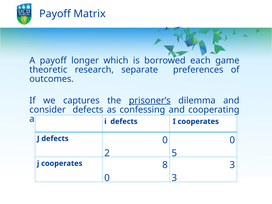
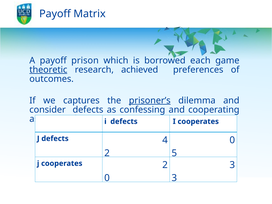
longer: longer -> prison
theoretic underline: none -> present
separate: separate -> achieved
defects 0: 0 -> 4
cooperates 8: 8 -> 2
